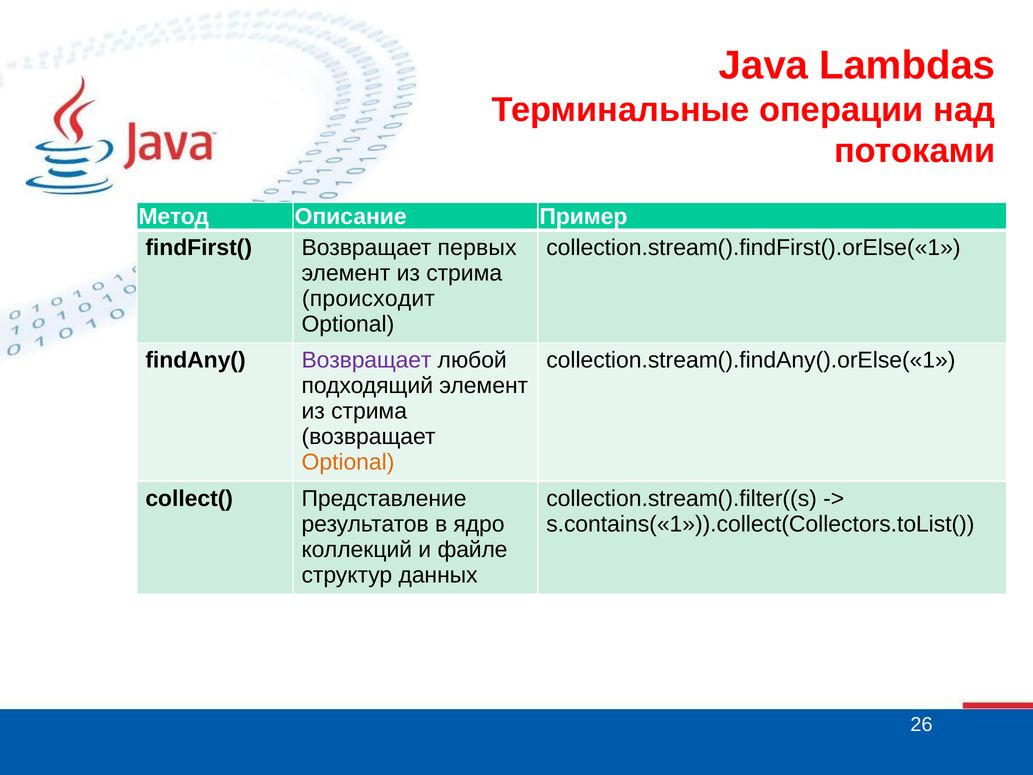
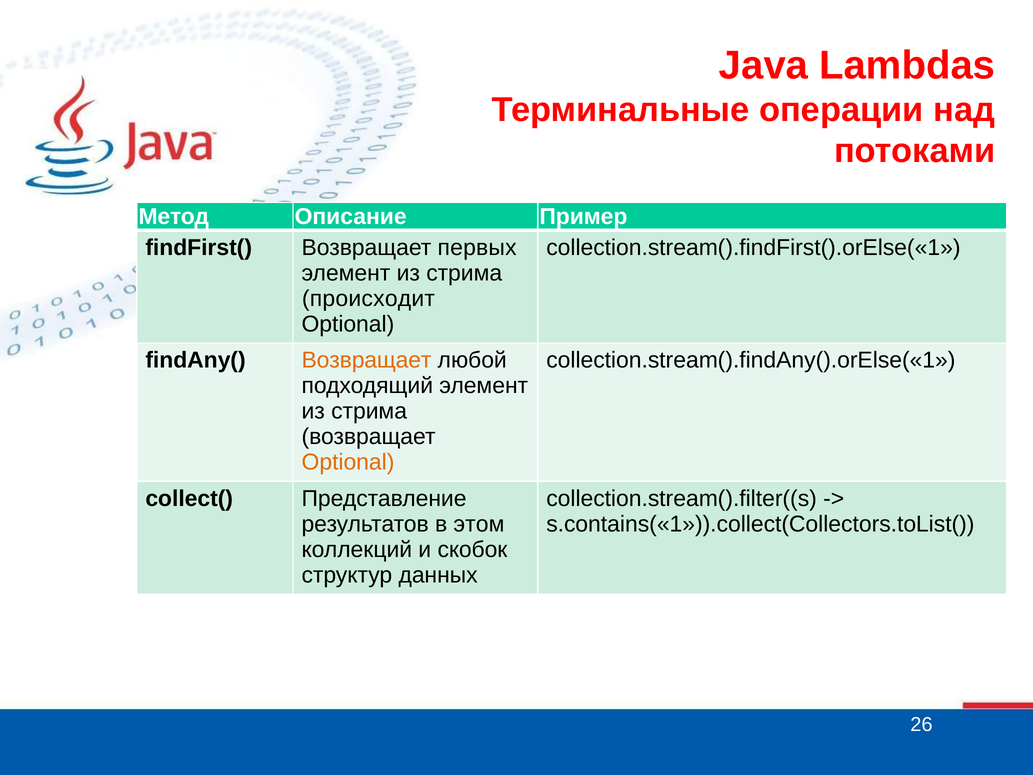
Возвращает at (367, 360) colour: purple -> orange
ядро: ядро -> этом
файле: файле -> скобок
